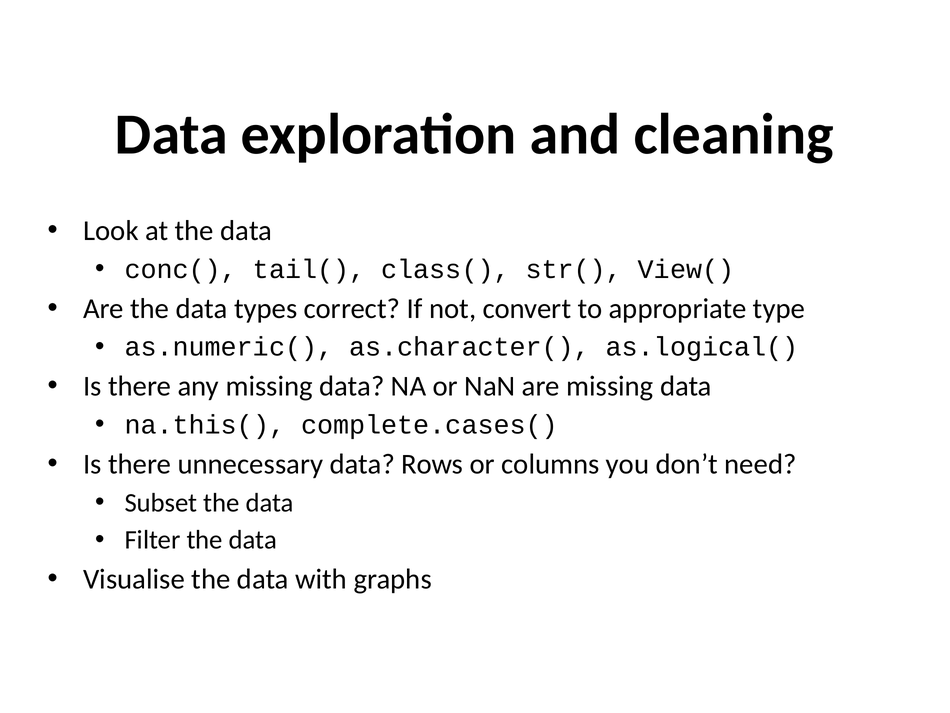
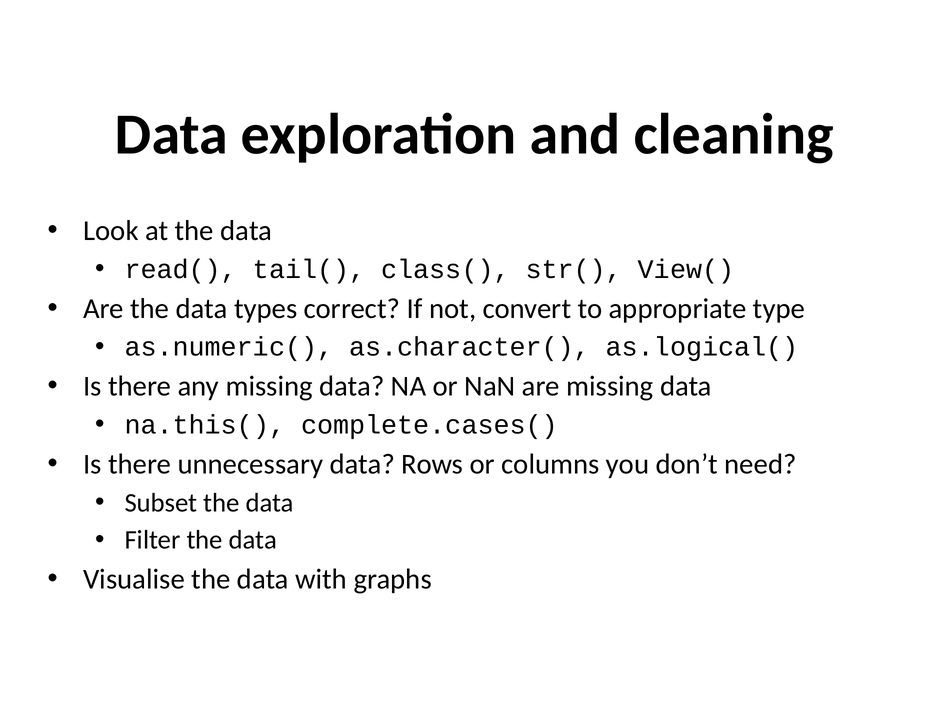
conc(: conc( -> read(
